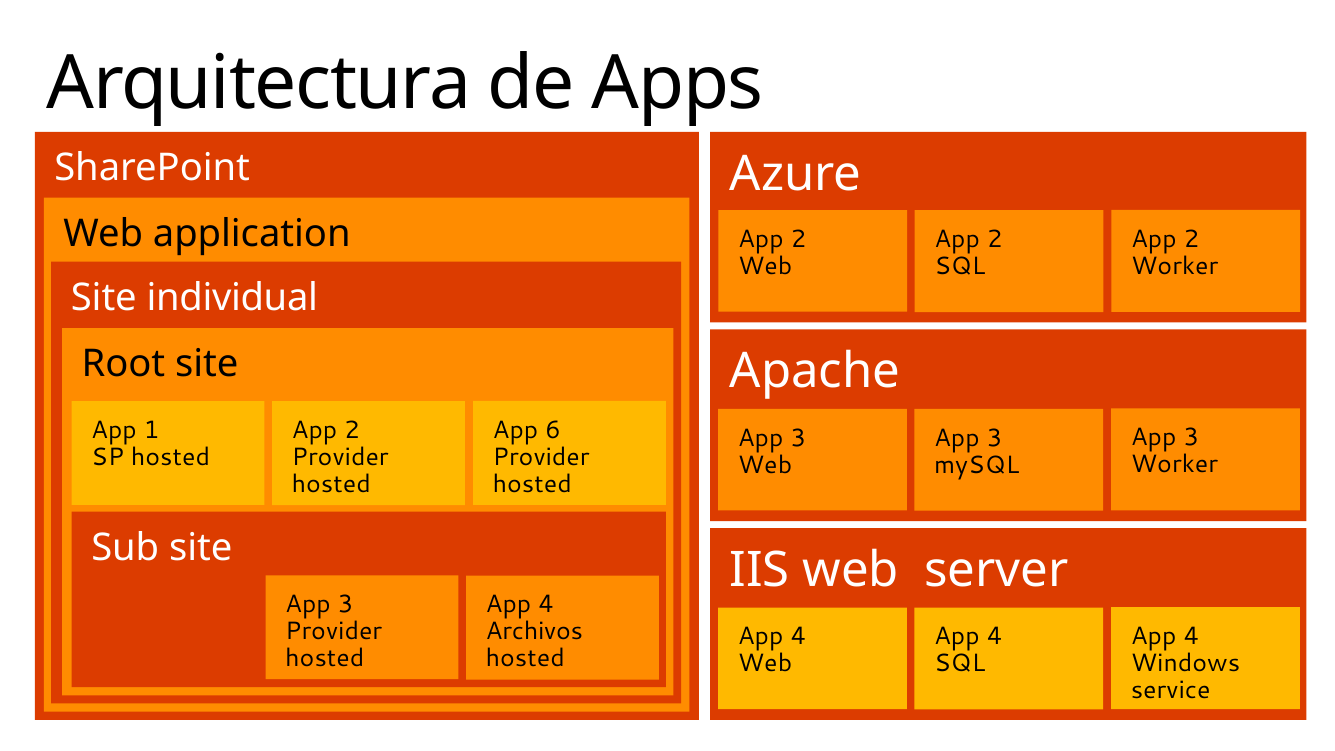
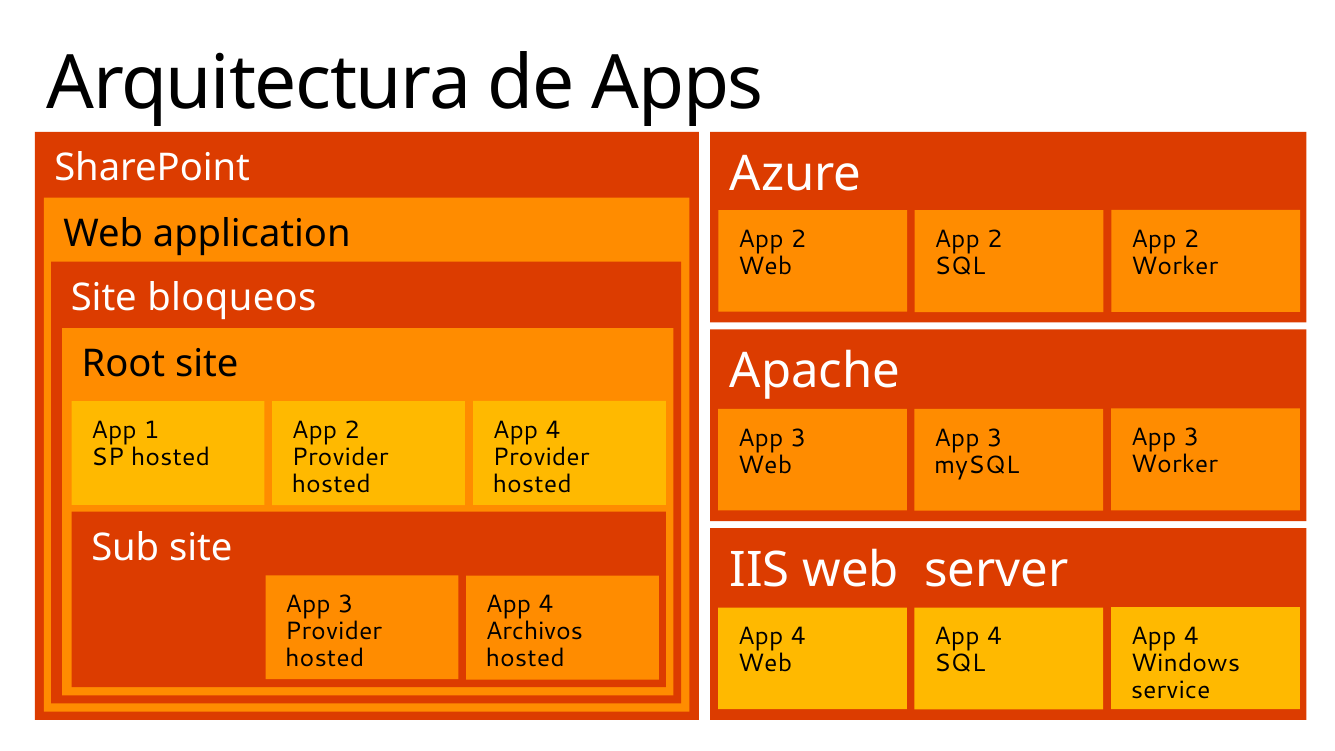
individual: individual -> bloqueos
6 at (553, 430): 6 -> 4
